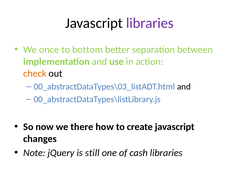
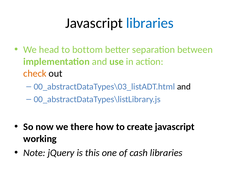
libraries at (150, 23) colour: purple -> blue
once: once -> head
changes: changes -> working
still: still -> this
